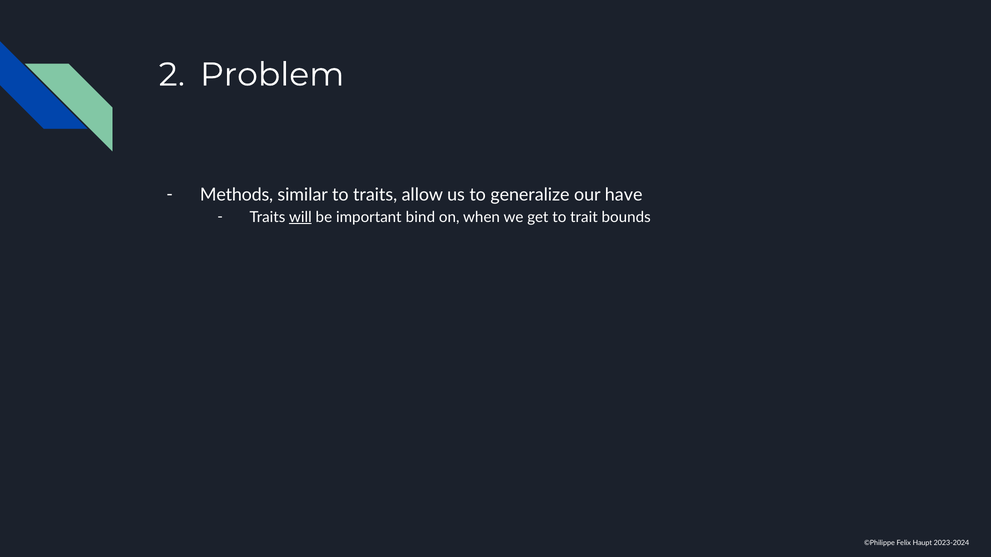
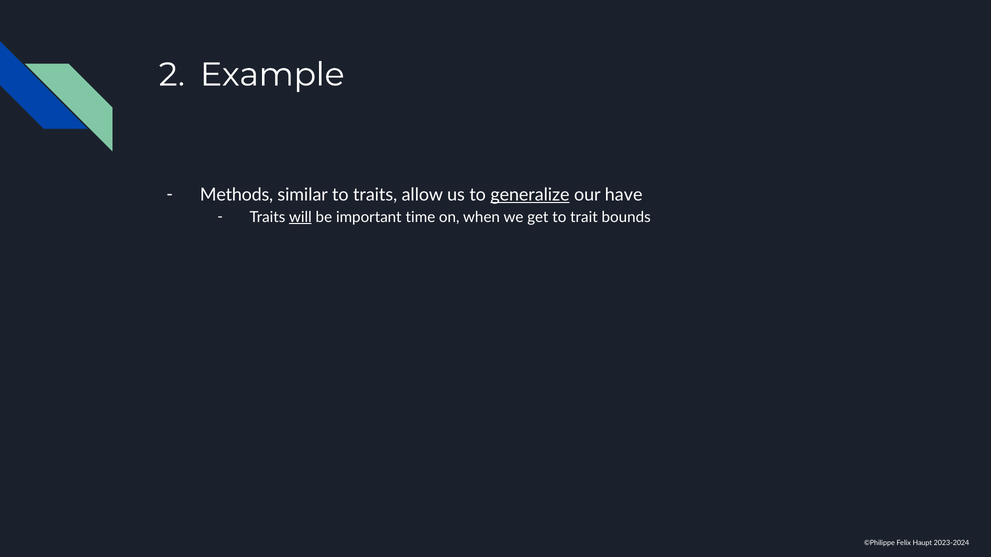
Problem: Problem -> Example
generalize underline: none -> present
bind: bind -> time
